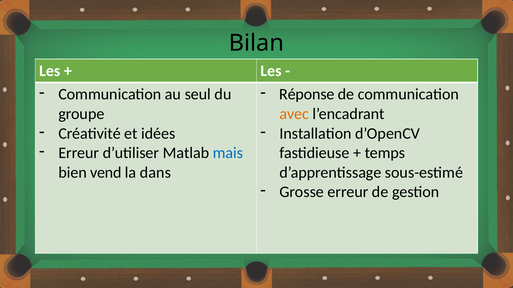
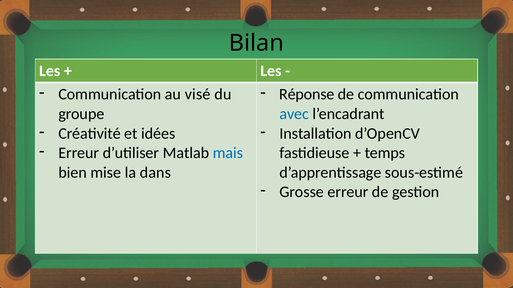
seul: seul -> visé
avec colour: orange -> blue
vend: vend -> mise
